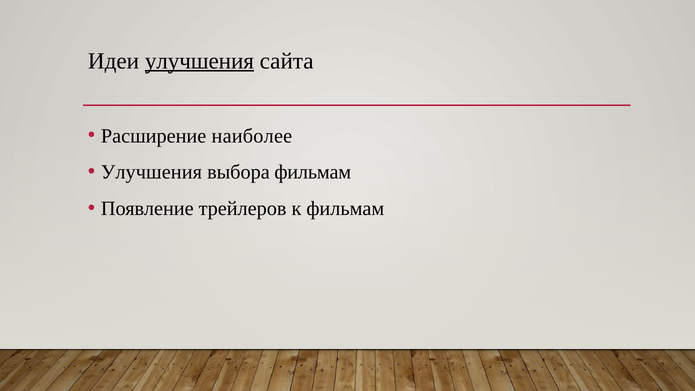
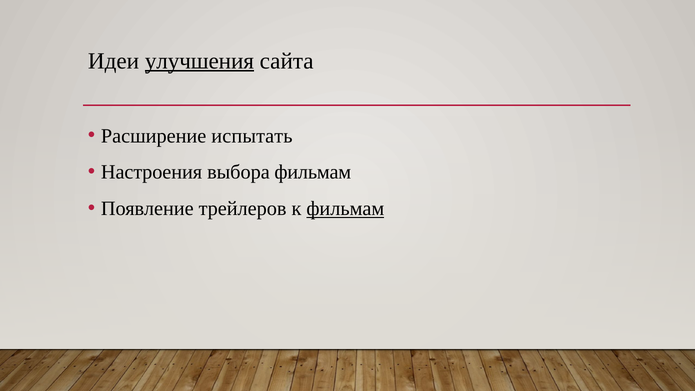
наиболее: наиболее -> испытать
Улучшения at (151, 172): Улучшения -> Настроения
фильмам at (345, 209) underline: none -> present
